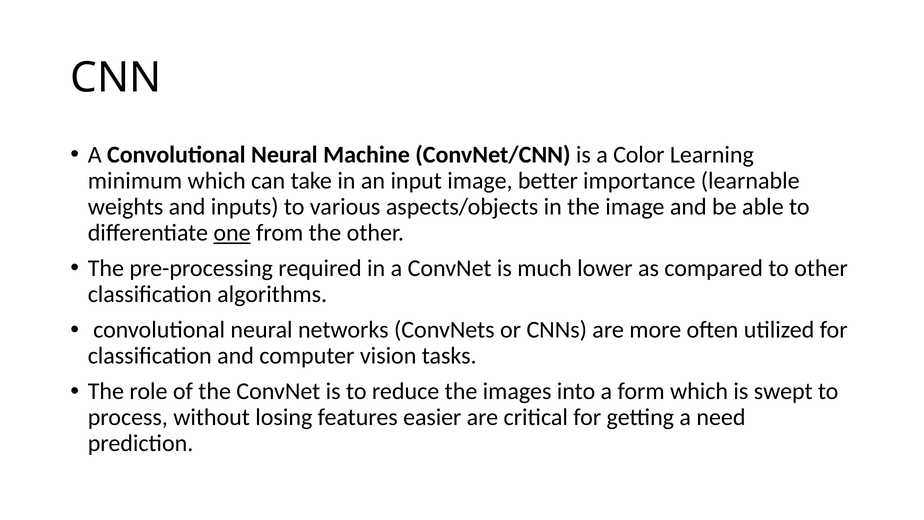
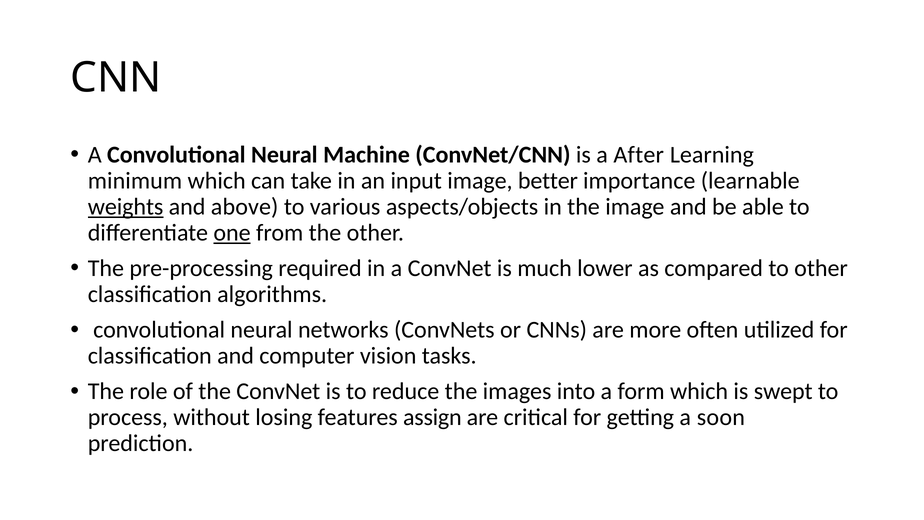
Color: Color -> After
weights underline: none -> present
inputs: inputs -> above
easier: easier -> assign
need: need -> soon
